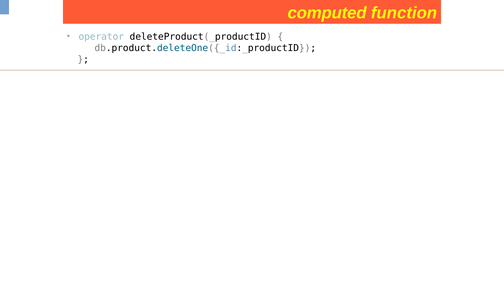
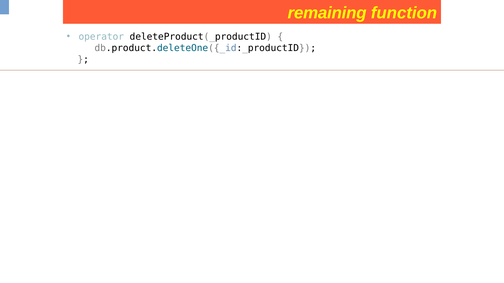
computed: computed -> remaining
